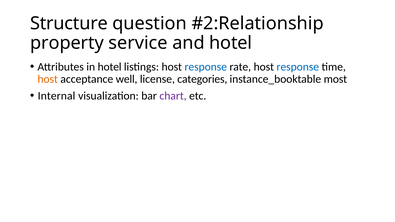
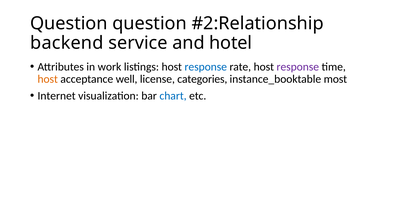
Structure at (69, 23): Structure -> Question
property: property -> backend
in hotel: hotel -> work
response at (298, 67) colour: blue -> purple
Internal: Internal -> Internet
chart colour: purple -> blue
